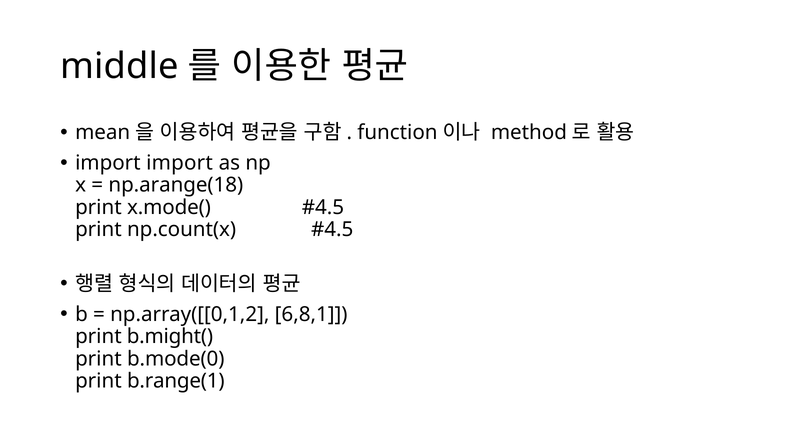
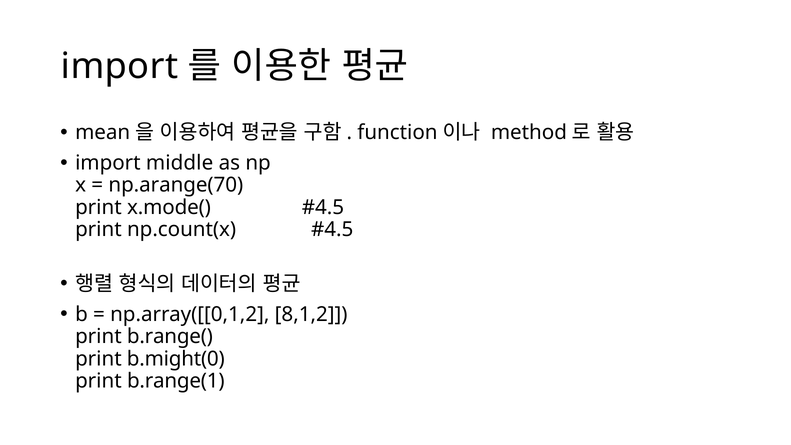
middle at (120, 66): middle -> import
import import: import -> middle
np.arange(18: np.arange(18 -> np.arange(70
6,8,1: 6,8,1 -> 8,1,2
b.might(: b.might( -> b.range(
b.mode(0: b.mode(0 -> b.might(0
